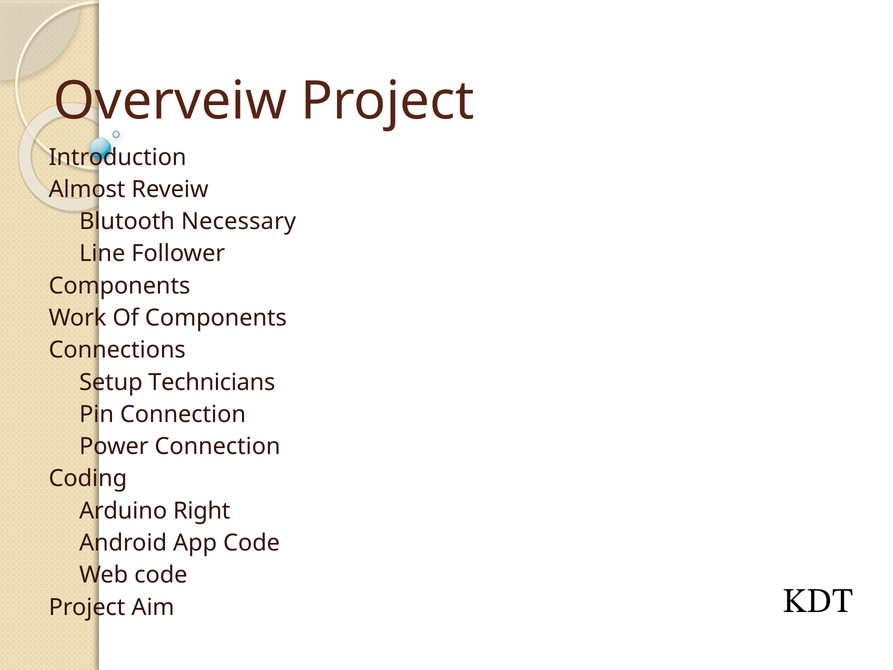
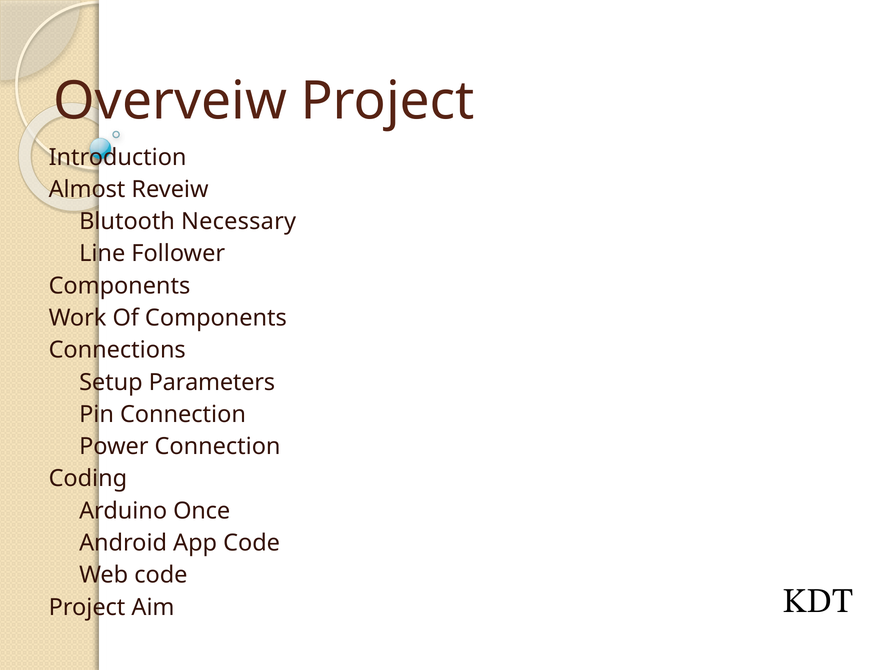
Technicians: Technicians -> Parameters
Right: Right -> Once
